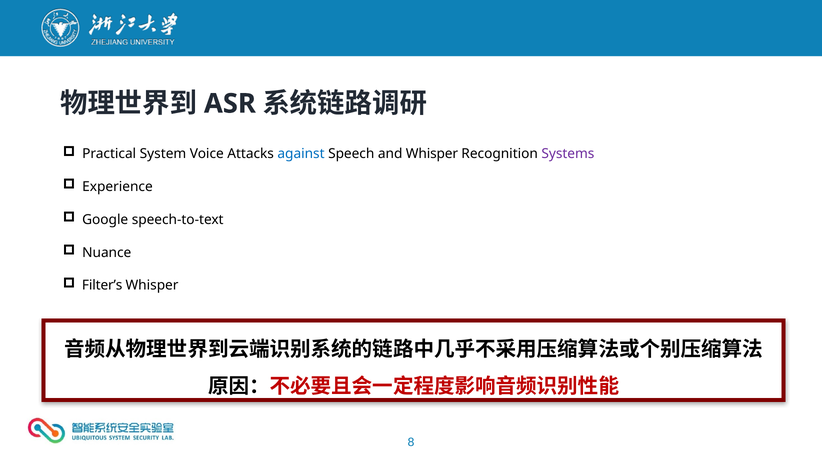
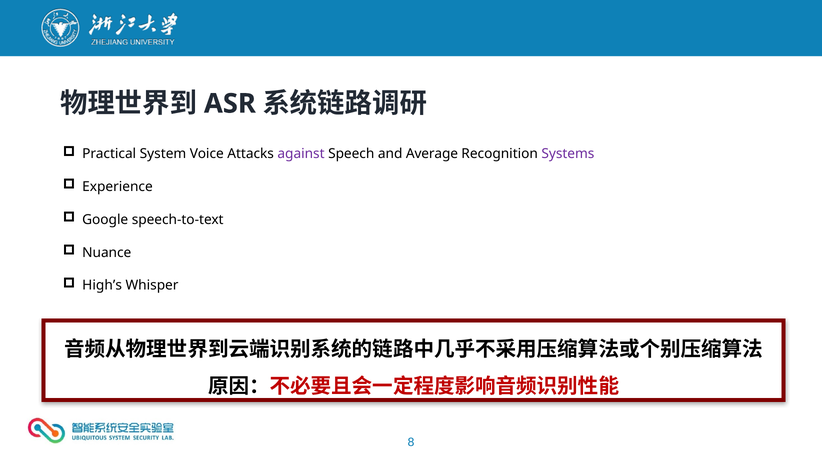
against colour: blue -> purple
and Whisper: Whisper -> Average
Filter’s: Filter’s -> High’s
